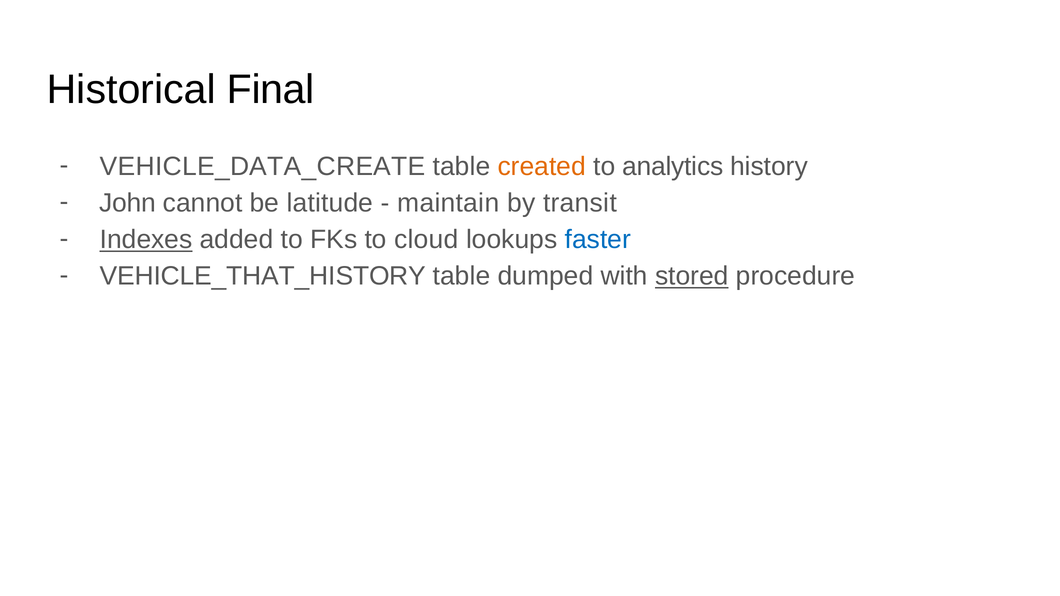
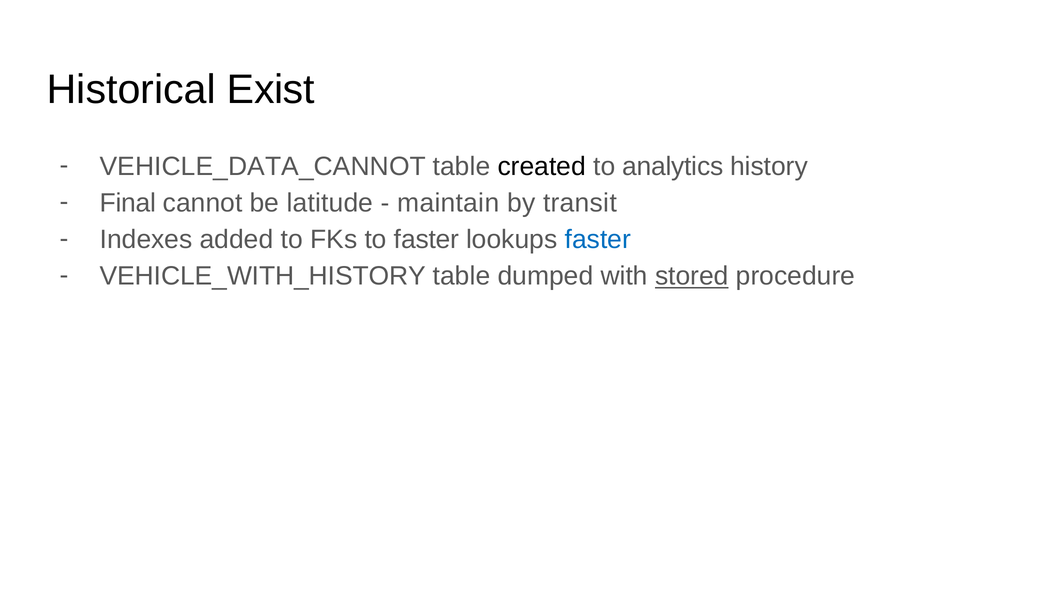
Final: Final -> Exist
VEHICLE_DATA_CREATE: VEHICLE_DATA_CREATE -> VEHICLE_DATA_CANNOT
created colour: orange -> black
John: John -> Final
Indexes underline: present -> none
to cloud: cloud -> faster
VEHICLE_THAT_HISTORY: VEHICLE_THAT_HISTORY -> VEHICLE_WITH_HISTORY
